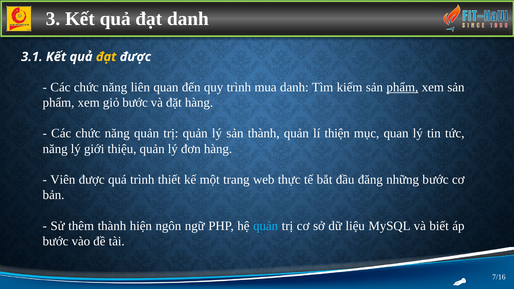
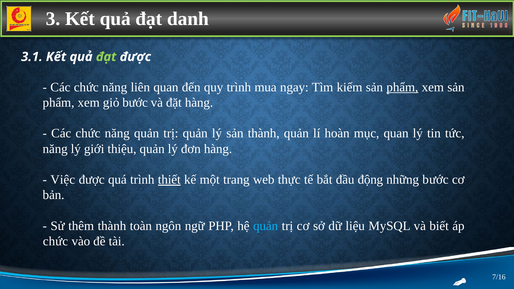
đạt at (106, 57) colour: yellow -> light green
mua danh: danh -> ngay
thiện: thiện -> hoàn
Viên: Viên -> Việc
thiết underline: none -> present
đăng: đăng -> động
hiện: hiện -> toàn
bước at (56, 241): bước -> chức
